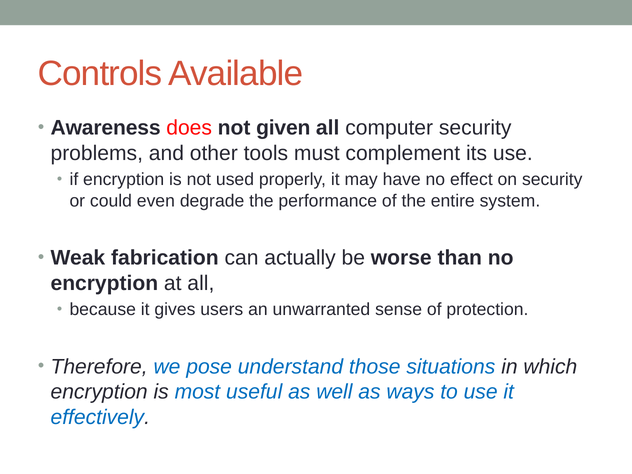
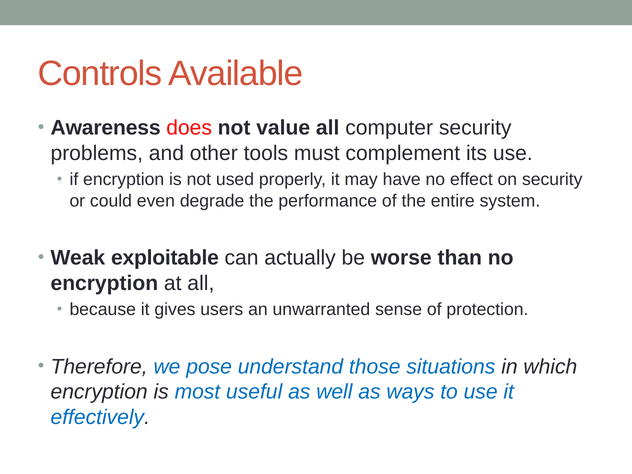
given: given -> value
fabrication: fabrication -> exploitable
